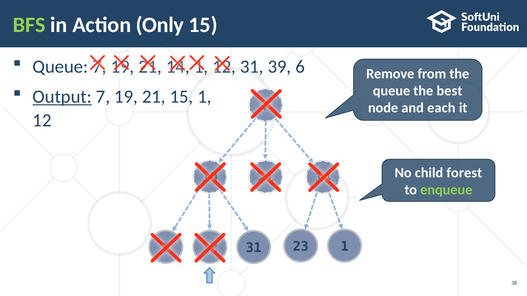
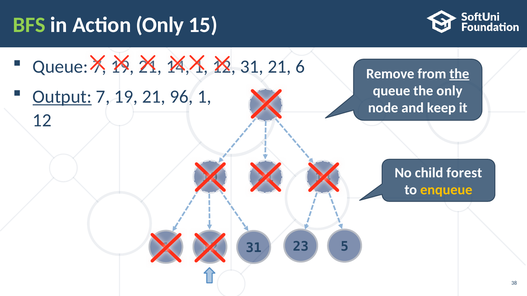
31 39: 39 -> 21
the at (459, 74) underline: none -> present
the best: best -> only
21 15: 15 -> 96
each: each -> keep
enqueue colour: light green -> yellow
23 1: 1 -> 5
